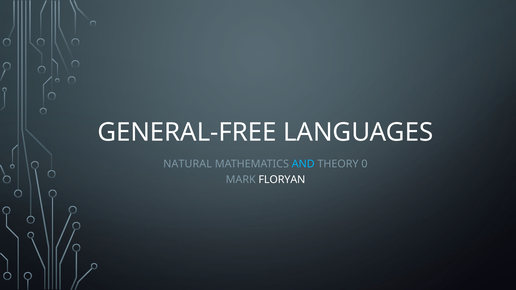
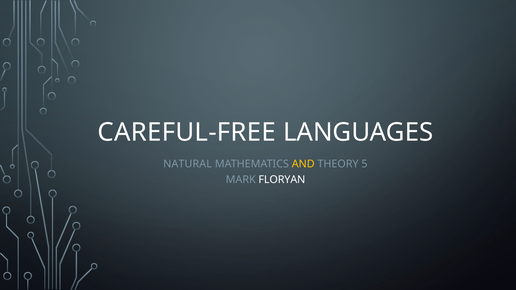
GENERAL-FREE: GENERAL-FREE -> CAREFUL-FREE
AND colour: light blue -> yellow
0: 0 -> 5
